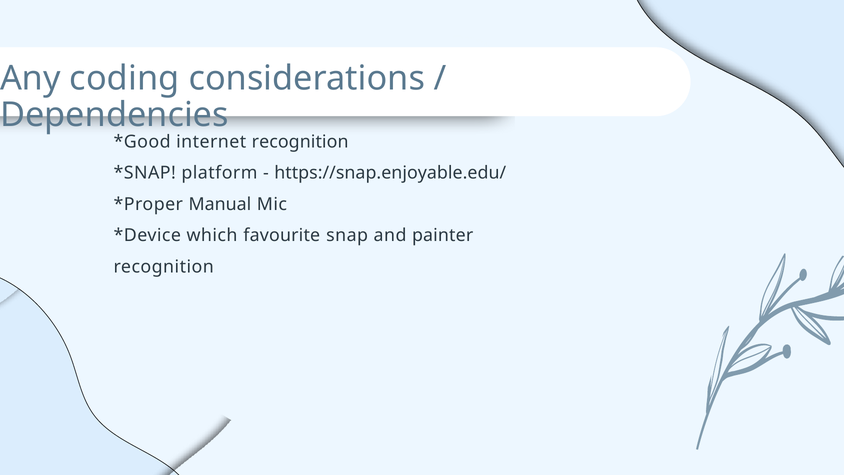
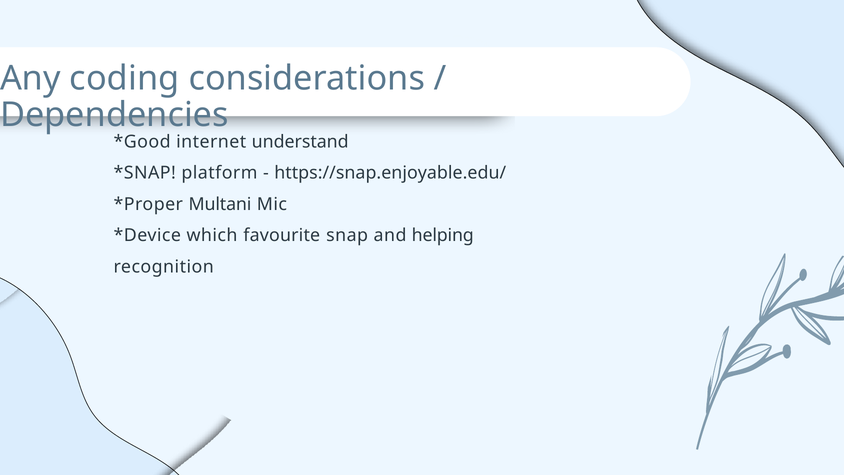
internet recognition: recognition -> understand
Manual: Manual -> Multani
painter: painter -> helping
